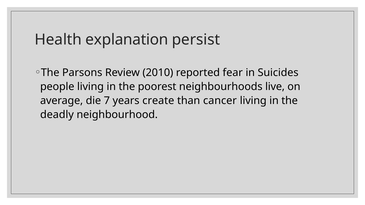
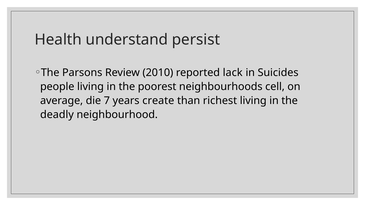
explanation: explanation -> understand
fear: fear -> lack
live: live -> cell
cancer: cancer -> richest
